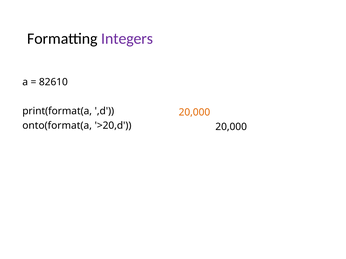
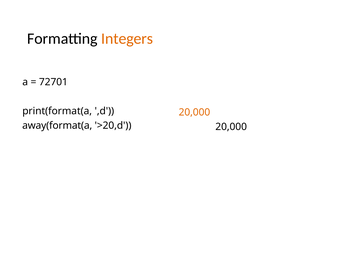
Integers colour: purple -> orange
82610: 82610 -> 72701
onto(format(a: onto(format(a -> away(format(a
